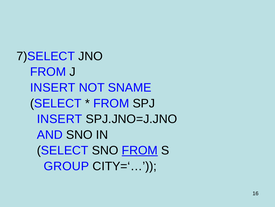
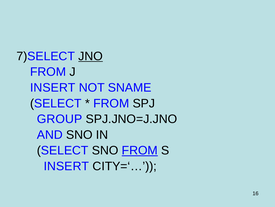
JNO underline: none -> present
INSERT at (60, 119): INSERT -> GROUP
GROUP at (66, 166): GROUP -> INSERT
